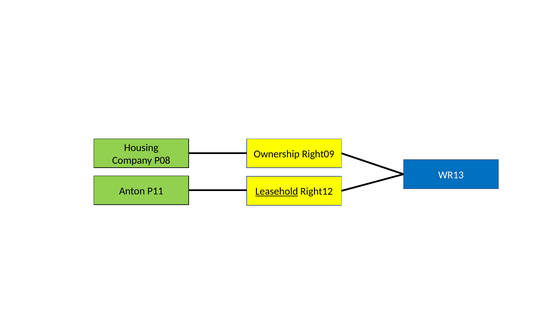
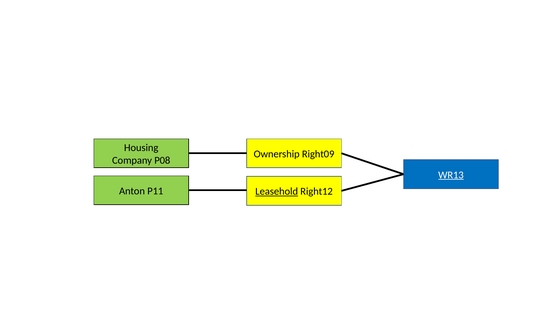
WR13 underline: none -> present
